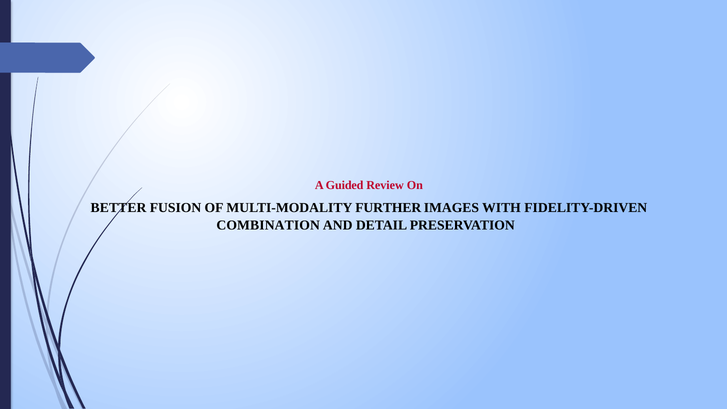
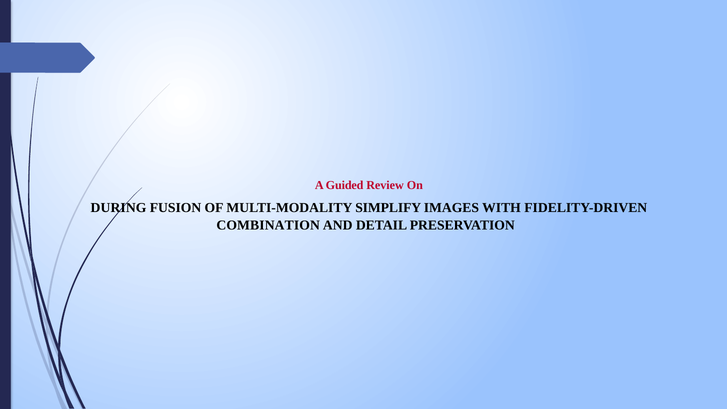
BETTER: BETTER -> DURING
FURTHER: FURTHER -> SIMPLIFY
